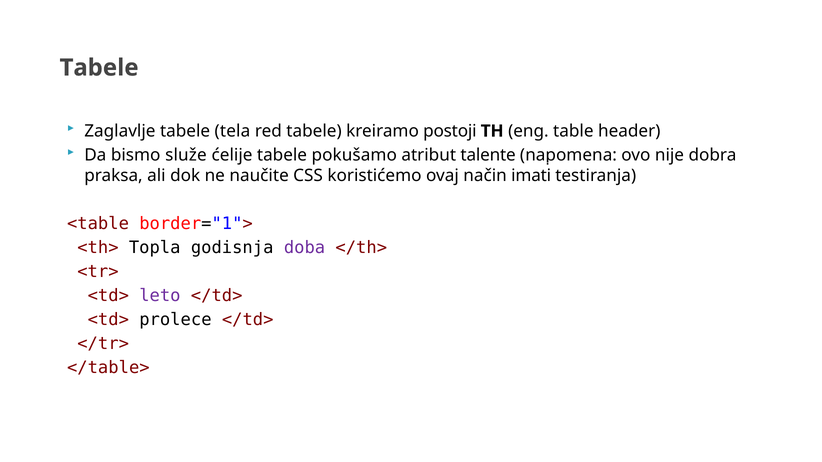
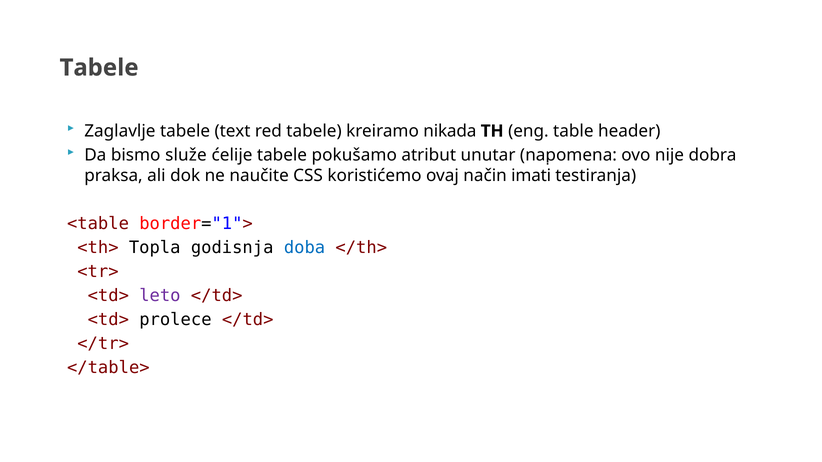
tela: tela -> text
postoji: postoji -> nikada
talente: talente -> unutar
doba colour: purple -> blue
